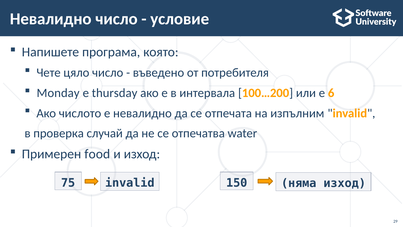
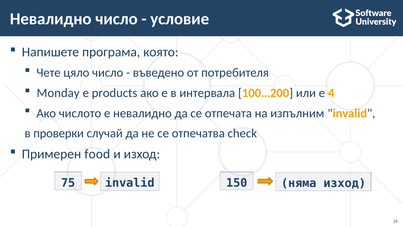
thursday: thursday -> products
6: 6 -> 4
проверка: проверка -> проверки
water: water -> check
